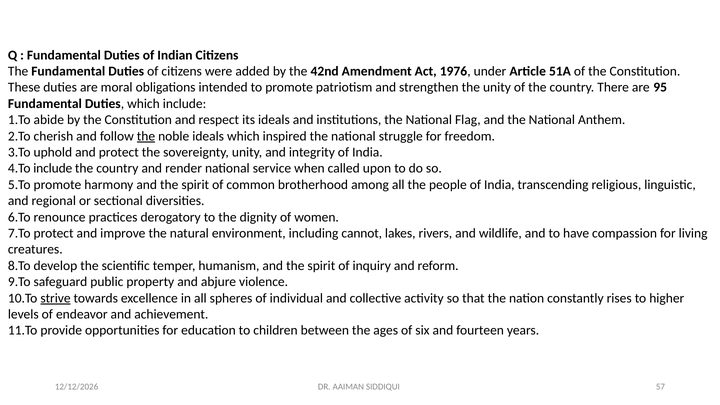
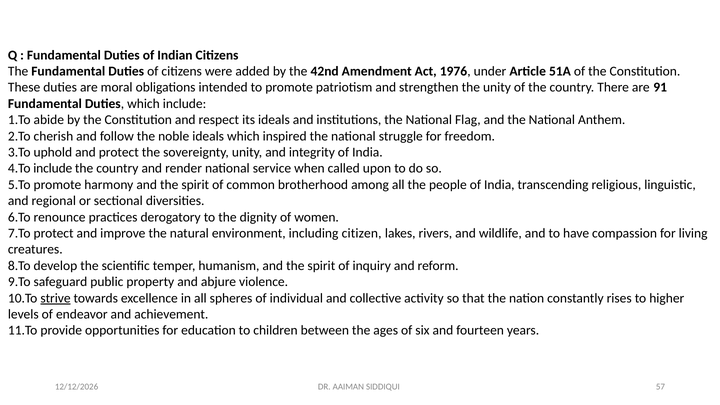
95: 95 -> 91
the at (146, 136) underline: present -> none
cannot: cannot -> citizen
